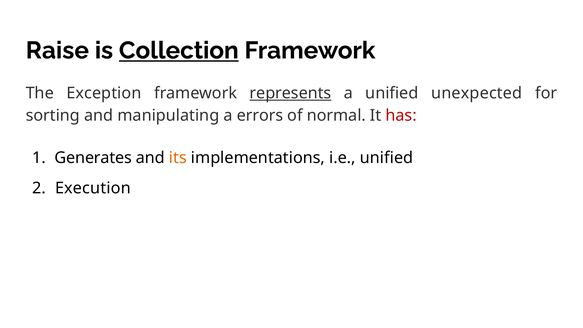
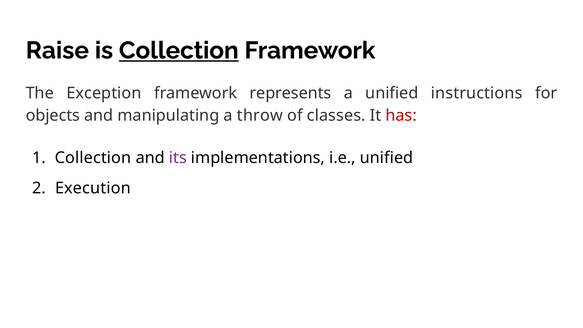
represents underline: present -> none
unexpected: unexpected -> instructions
sorting: sorting -> objects
errors: errors -> throw
normal: normal -> classes
Generates at (93, 158): Generates -> Collection
its colour: orange -> purple
